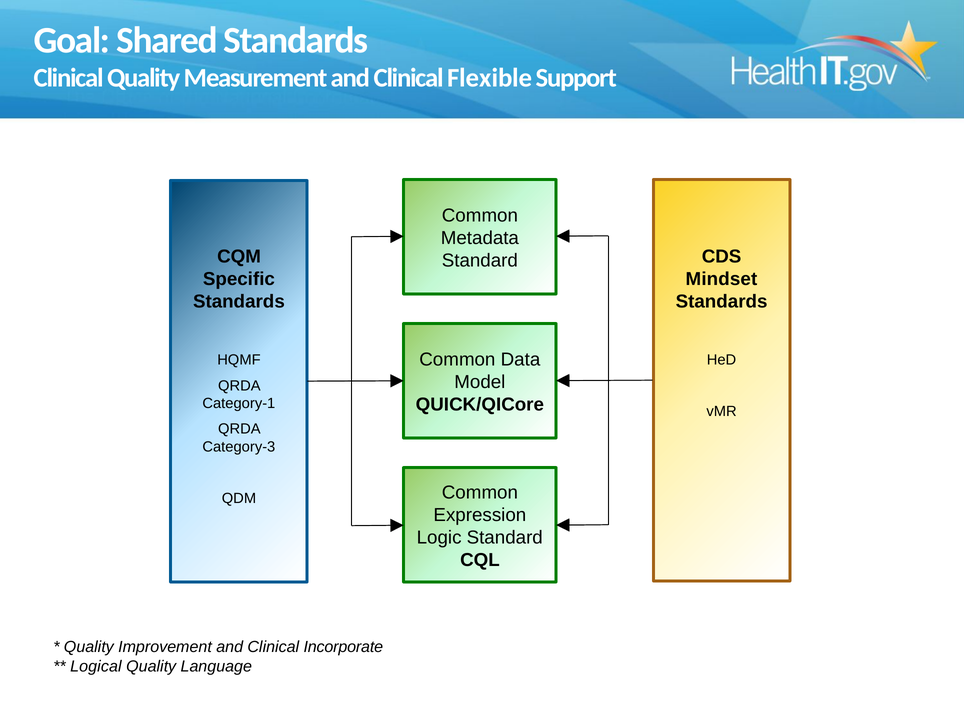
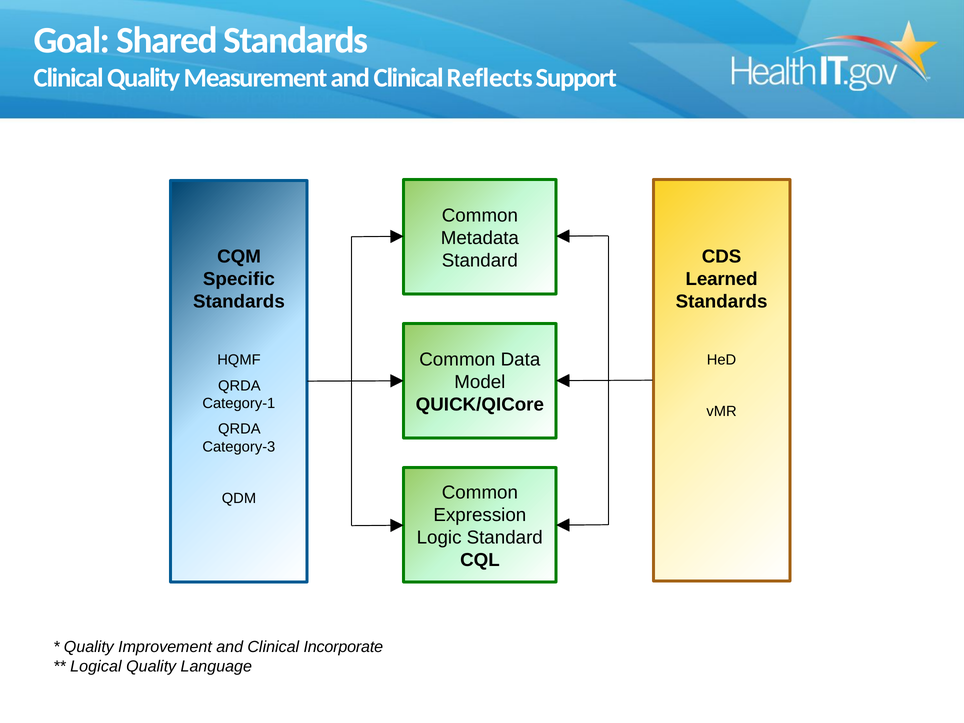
Flexible: Flexible -> Reflects
Mindset: Mindset -> Learned
